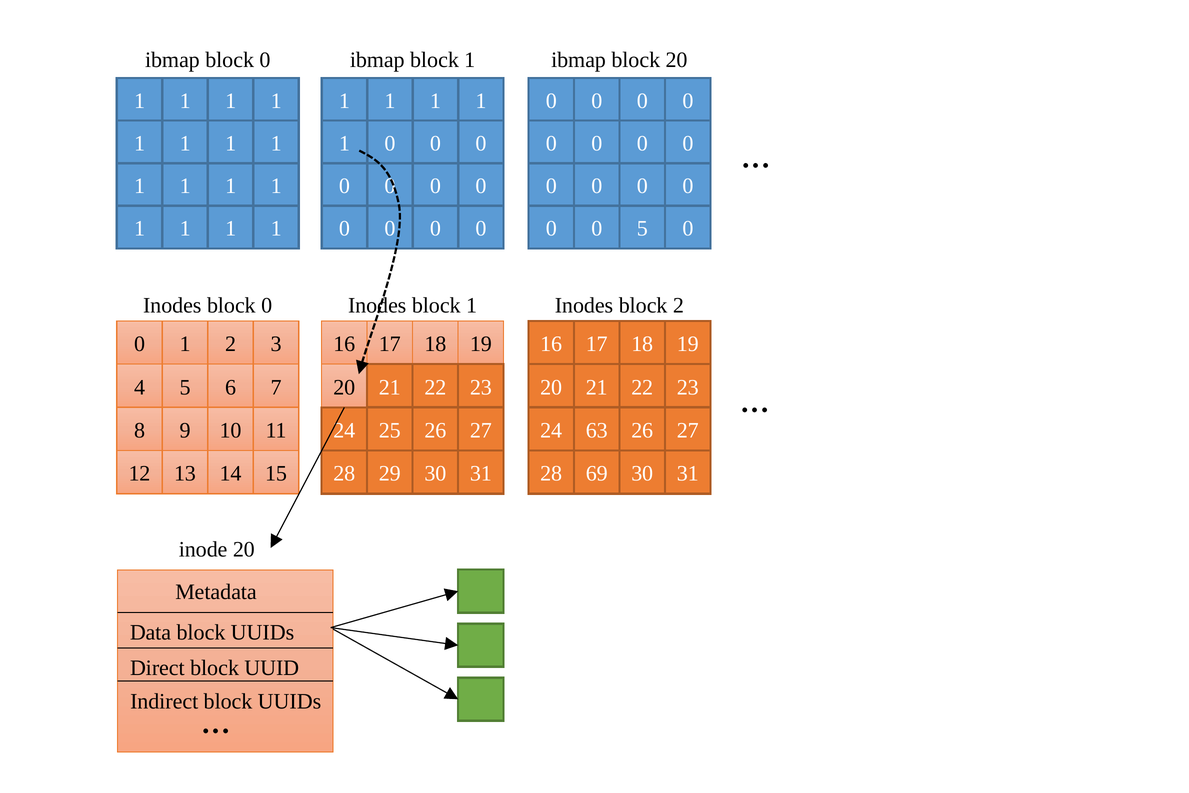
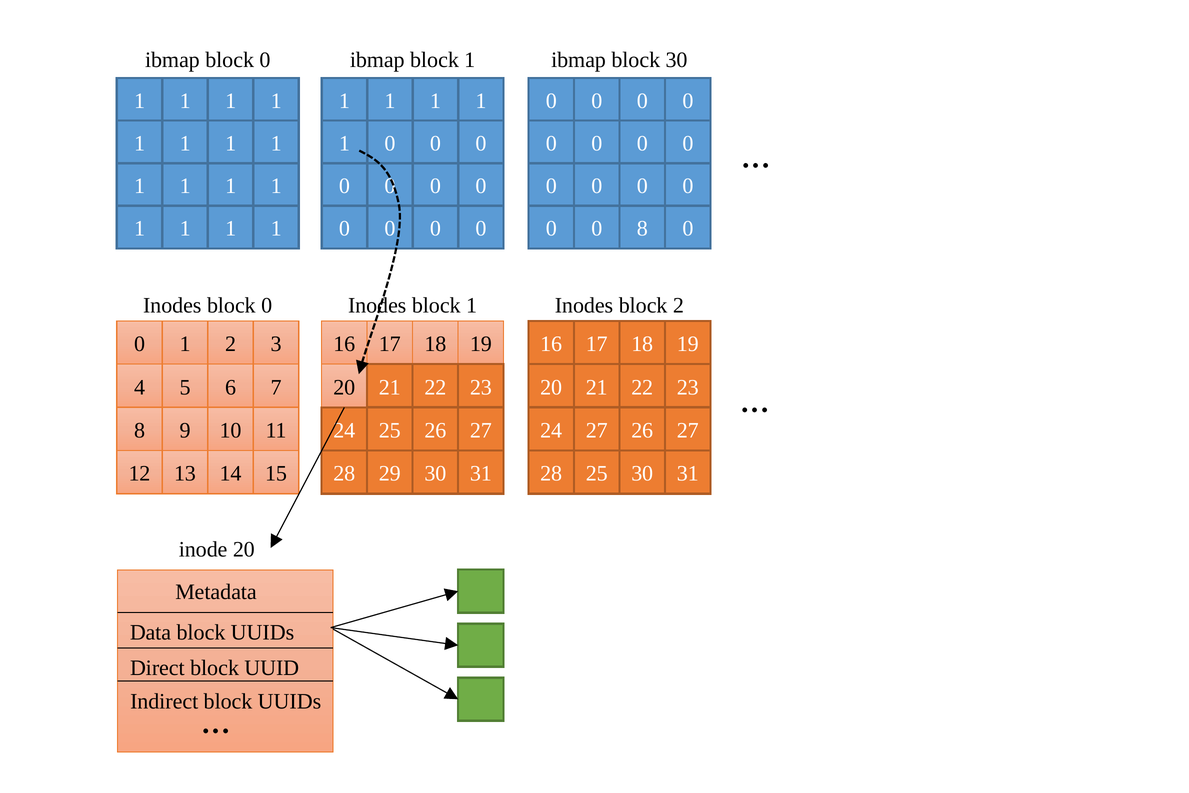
block 20: 20 -> 30
0 5: 5 -> 8
24 63: 63 -> 27
28 69: 69 -> 25
